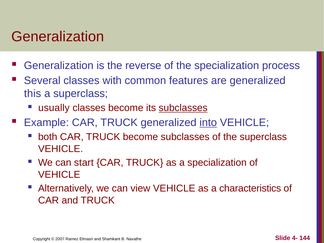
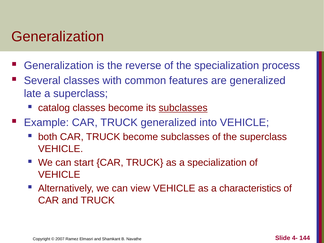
this: this -> late
usually: usually -> catalog
into underline: present -> none
